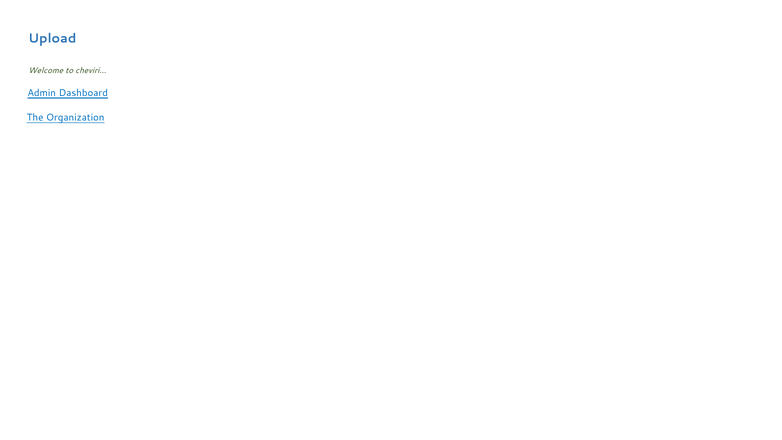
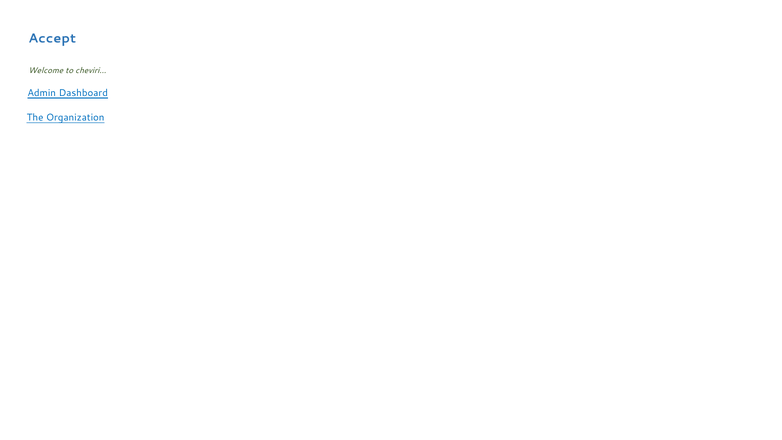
Upload: Upload -> Accept
